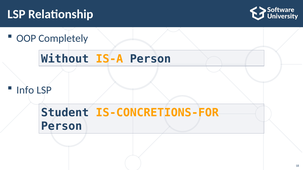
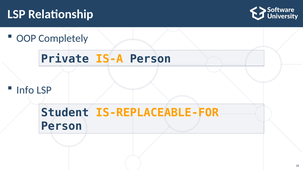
Without: Without -> Private
IS-CONCRETIONS-FOR: IS-CONCRETIONS-FOR -> IS-REPLACEABLE-FOR
